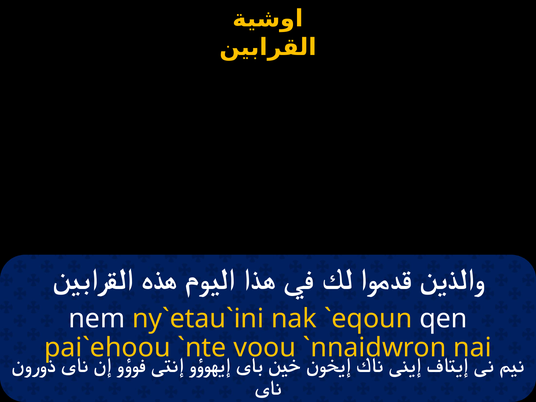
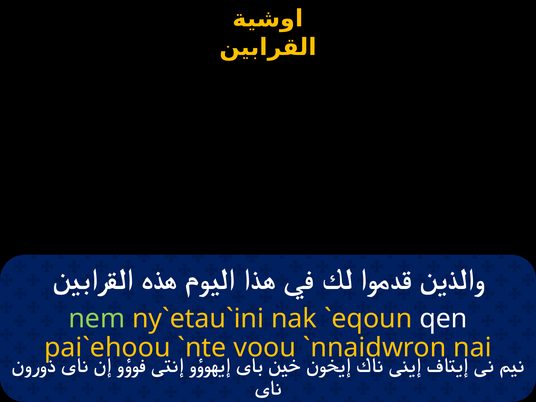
nem colour: white -> light green
